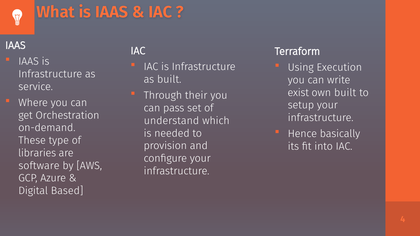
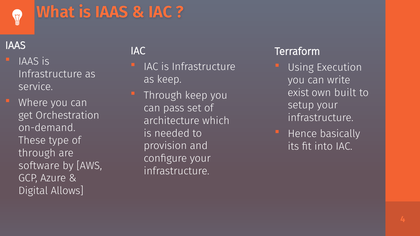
as built: built -> keep
Through their: their -> keep
understand: understand -> architecture
libraries at (37, 153): libraries -> through
Based: Based -> Allows
